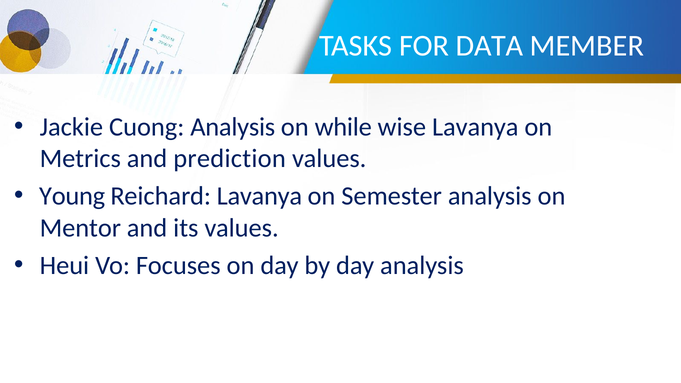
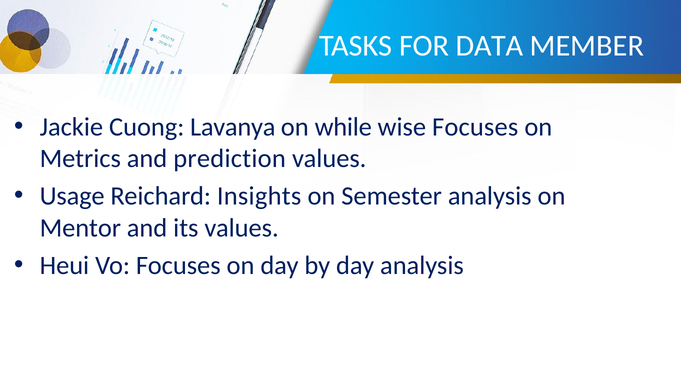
Cuong Analysis: Analysis -> Lavanya
wise Lavanya: Lavanya -> Focuses
Young: Young -> Usage
Reichard Lavanya: Lavanya -> Insights
